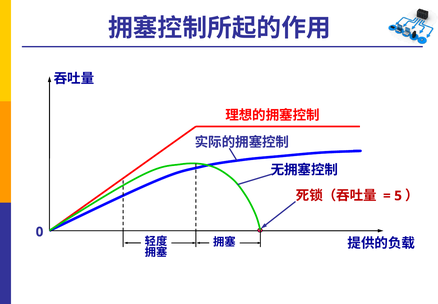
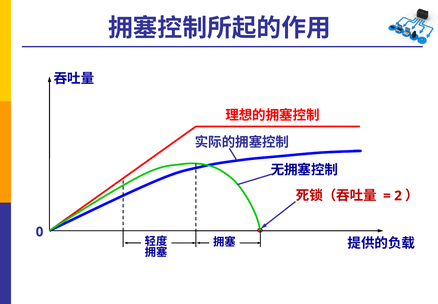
5: 5 -> 2
